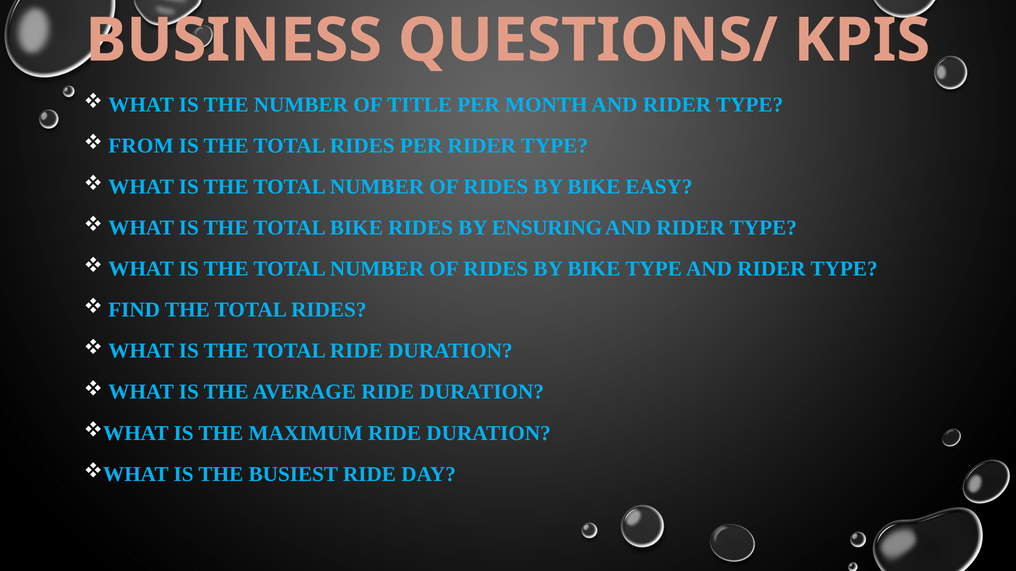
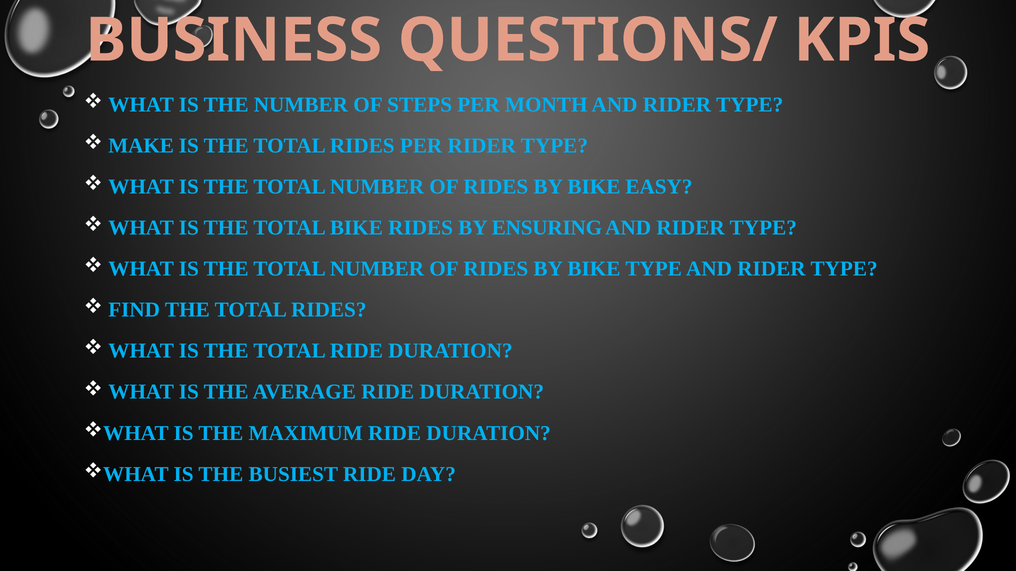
TITLE: TITLE -> STEPS
FROM: FROM -> MAKE
